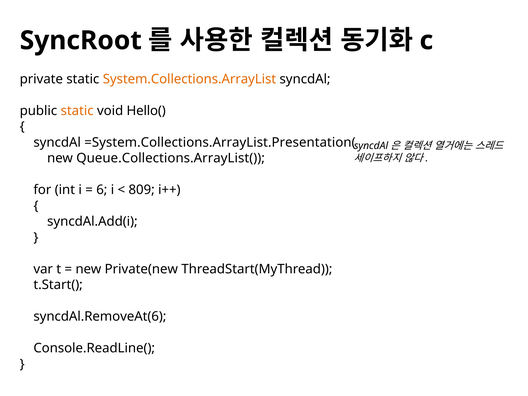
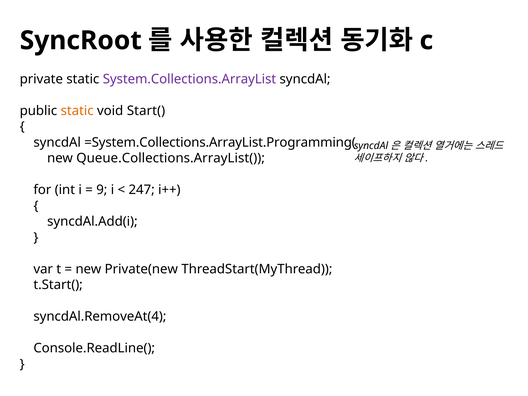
System.Collections.ArrayList colour: orange -> purple
Hello(: Hello( -> Start(
=System.Collections.ArrayList.Presentation(: =System.Collections.ArrayList.Presentation( -> =System.Collections.ArrayList.Programming(
6: 6 -> 9
809: 809 -> 247
syncdAl.RemoveAt(6: syncdAl.RemoveAt(6 -> syncdAl.RemoveAt(4
